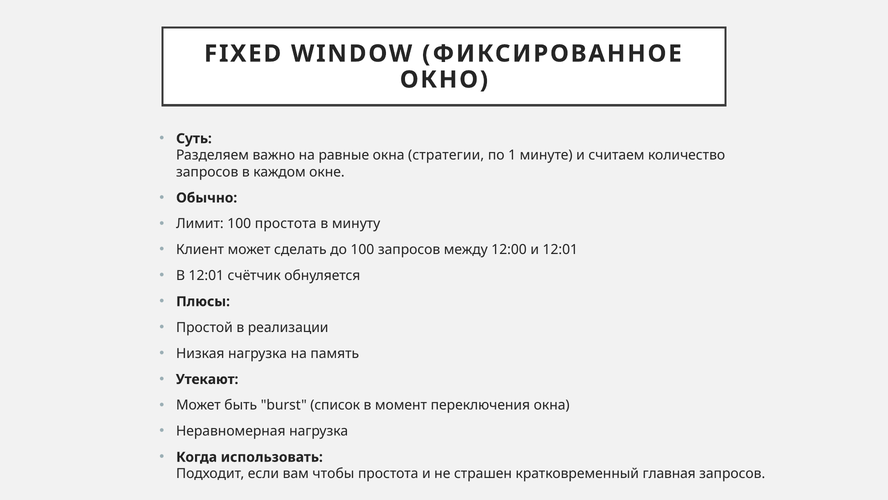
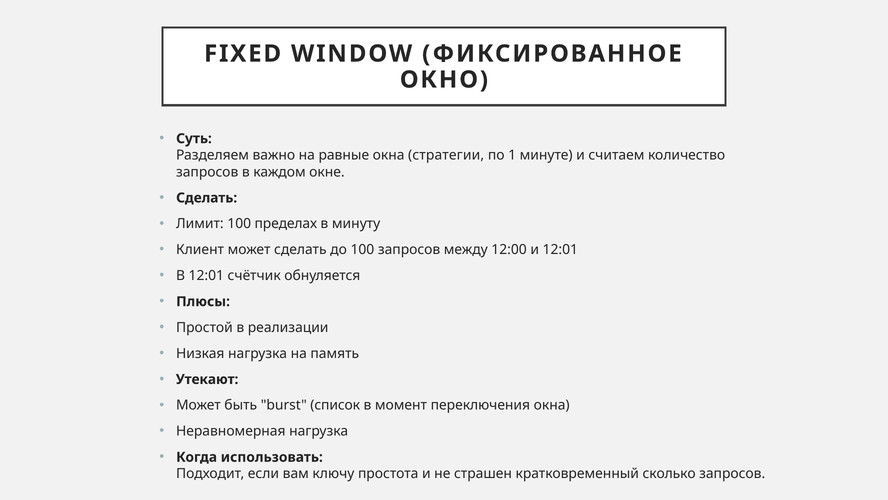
Обычно at (207, 198): Обычно -> Сделать
100 простота: простота -> пределах
чтобы: чтобы -> ключу
главная: главная -> сколько
